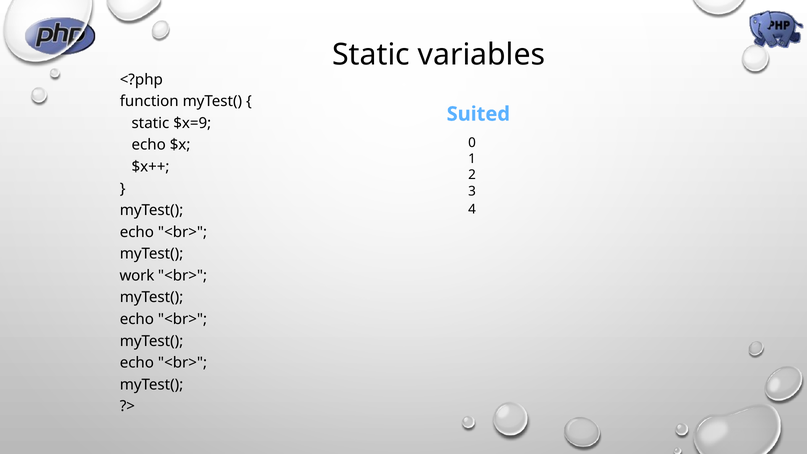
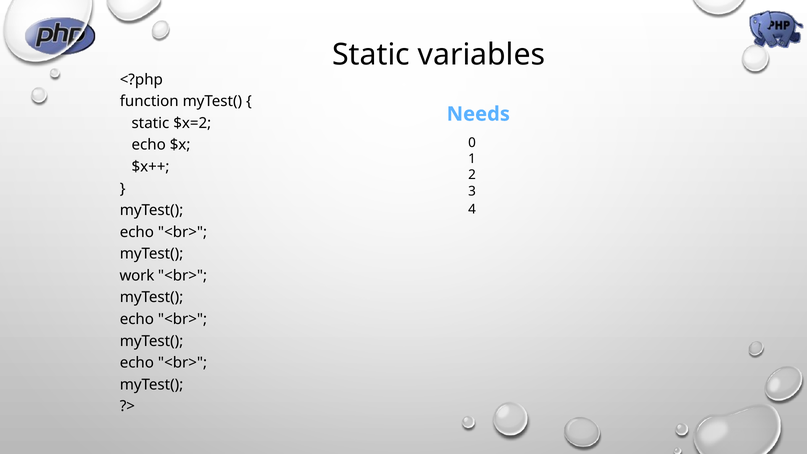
Suited: Suited -> Needs
$x=9: $x=9 -> $x=2
